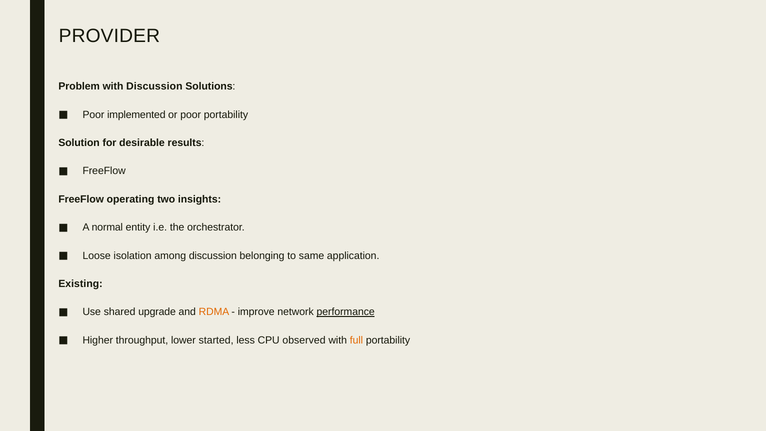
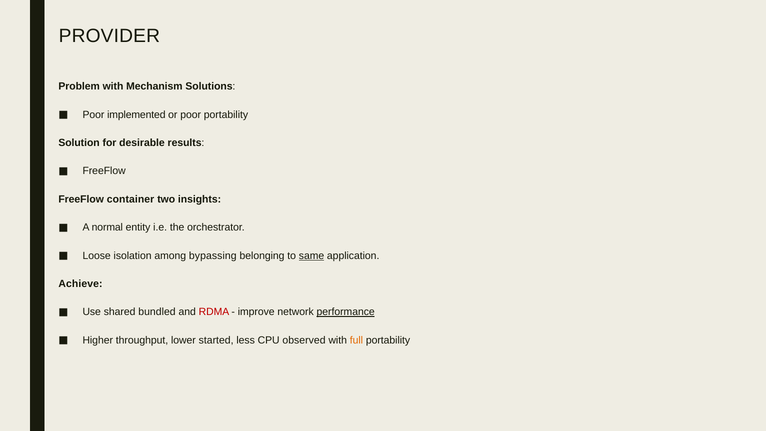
with Discussion: Discussion -> Mechanism
operating: operating -> container
among discussion: discussion -> bypassing
same underline: none -> present
Existing: Existing -> Achieve
upgrade: upgrade -> bundled
RDMA colour: orange -> red
